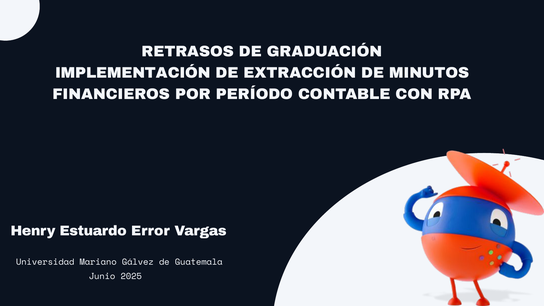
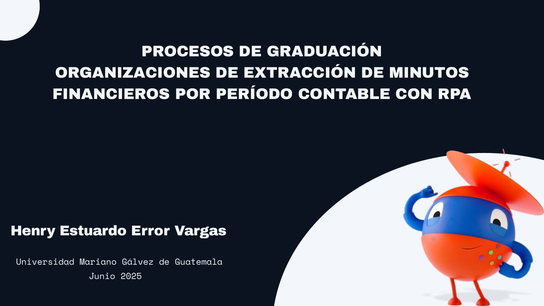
RETRASOS: RETRASOS -> PROCESOS
IMPLEMENTACIÓN: IMPLEMENTACIÓN -> ORGANIZACIONES
